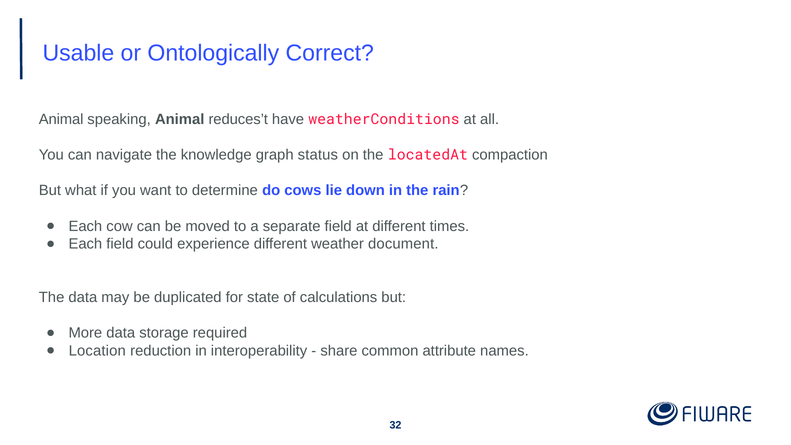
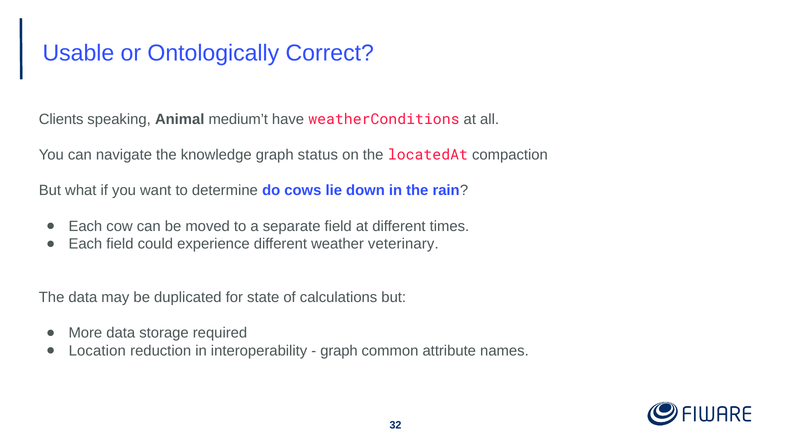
Animal at (61, 119): Animal -> Clients
reduces’t: reduces’t -> medium’t
document: document -> veterinary
share at (339, 351): share -> graph
